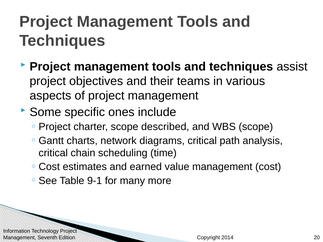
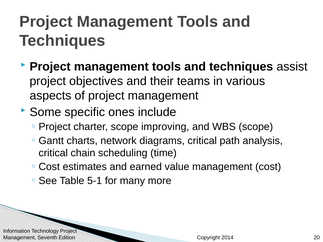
described: described -> improving
9-1: 9-1 -> 5-1
